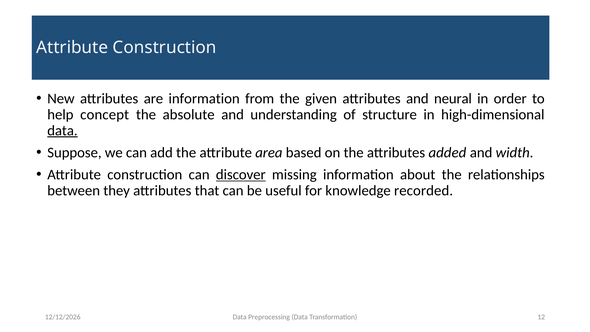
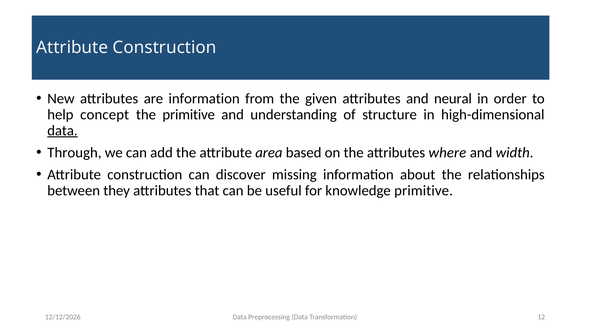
the absolute: absolute -> primitive
Suppose: Suppose -> Through
added: added -> where
discover underline: present -> none
knowledge recorded: recorded -> primitive
